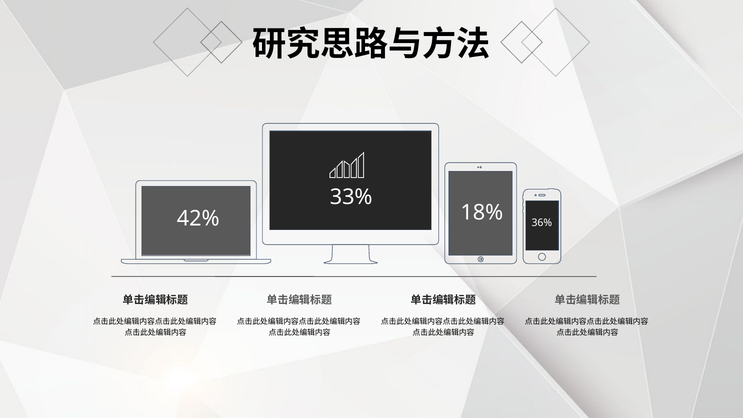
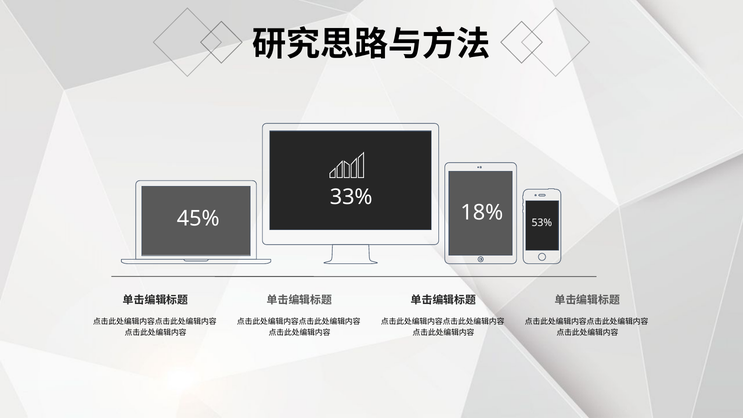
42%: 42% -> 45%
36%: 36% -> 53%
